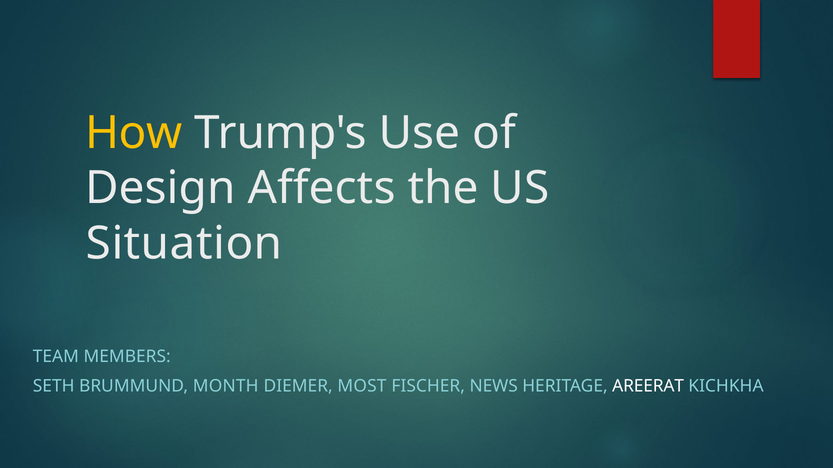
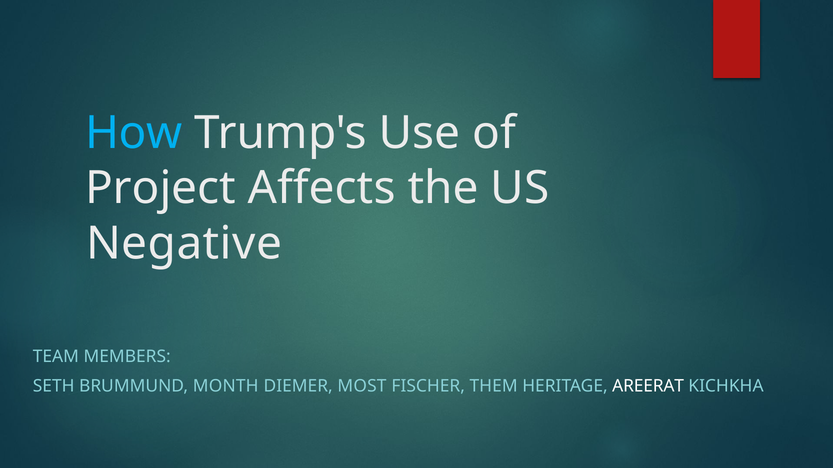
How colour: yellow -> light blue
Design: Design -> Project
Situation: Situation -> Negative
NEWS: NEWS -> THEM
